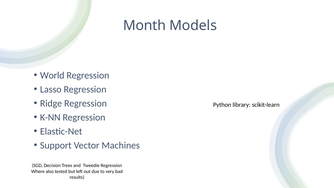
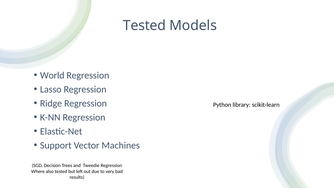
Month at (144, 26): Month -> Tested
